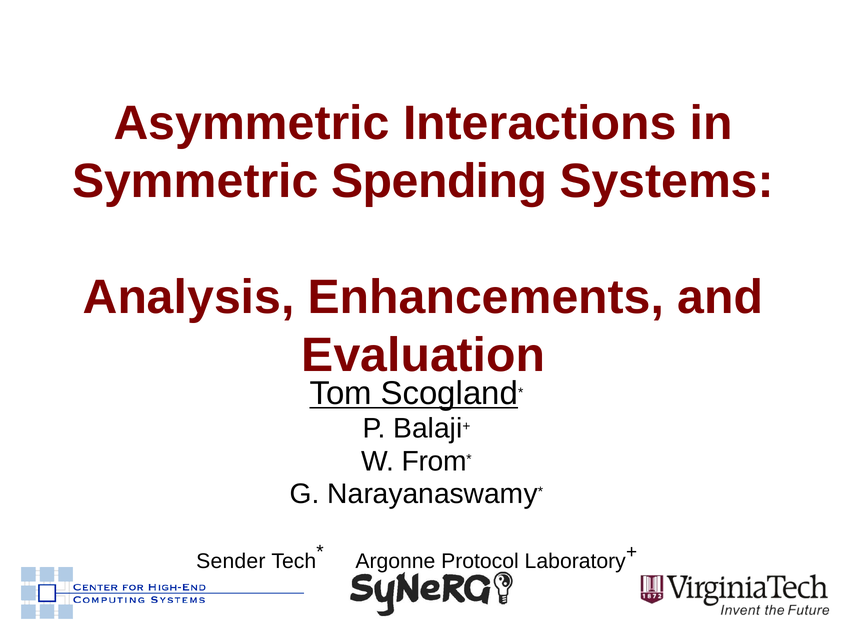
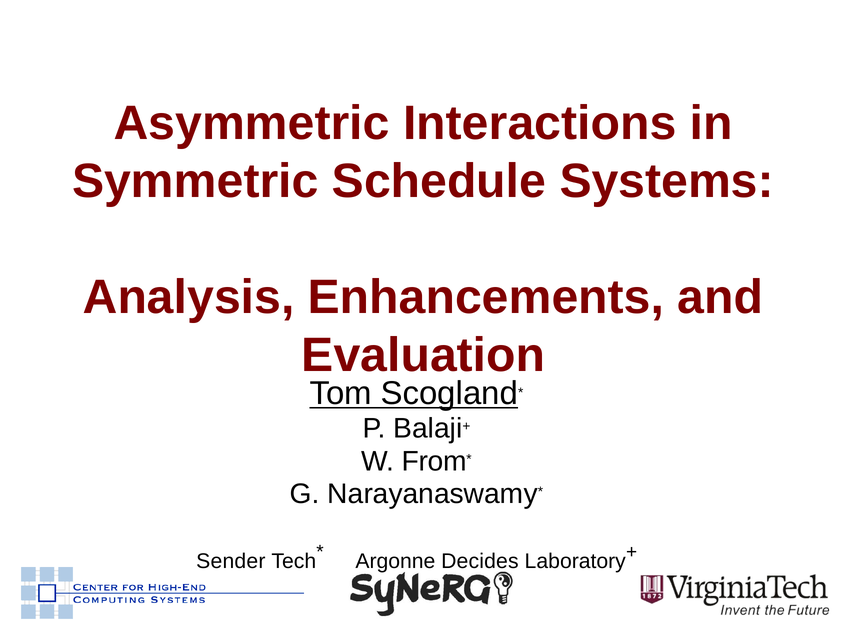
Spending: Spending -> Schedule
Protocol: Protocol -> Decides
